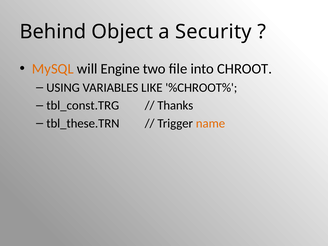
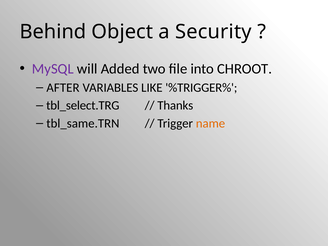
MySQL colour: orange -> purple
Engine: Engine -> Added
USING: USING -> AFTER
%CHROOT%: %CHROOT% -> %TRIGGER%
tbl_const.TRG: tbl_const.TRG -> tbl_select.TRG
tbl_these.TRN: tbl_these.TRN -> tbl_same.TRN
